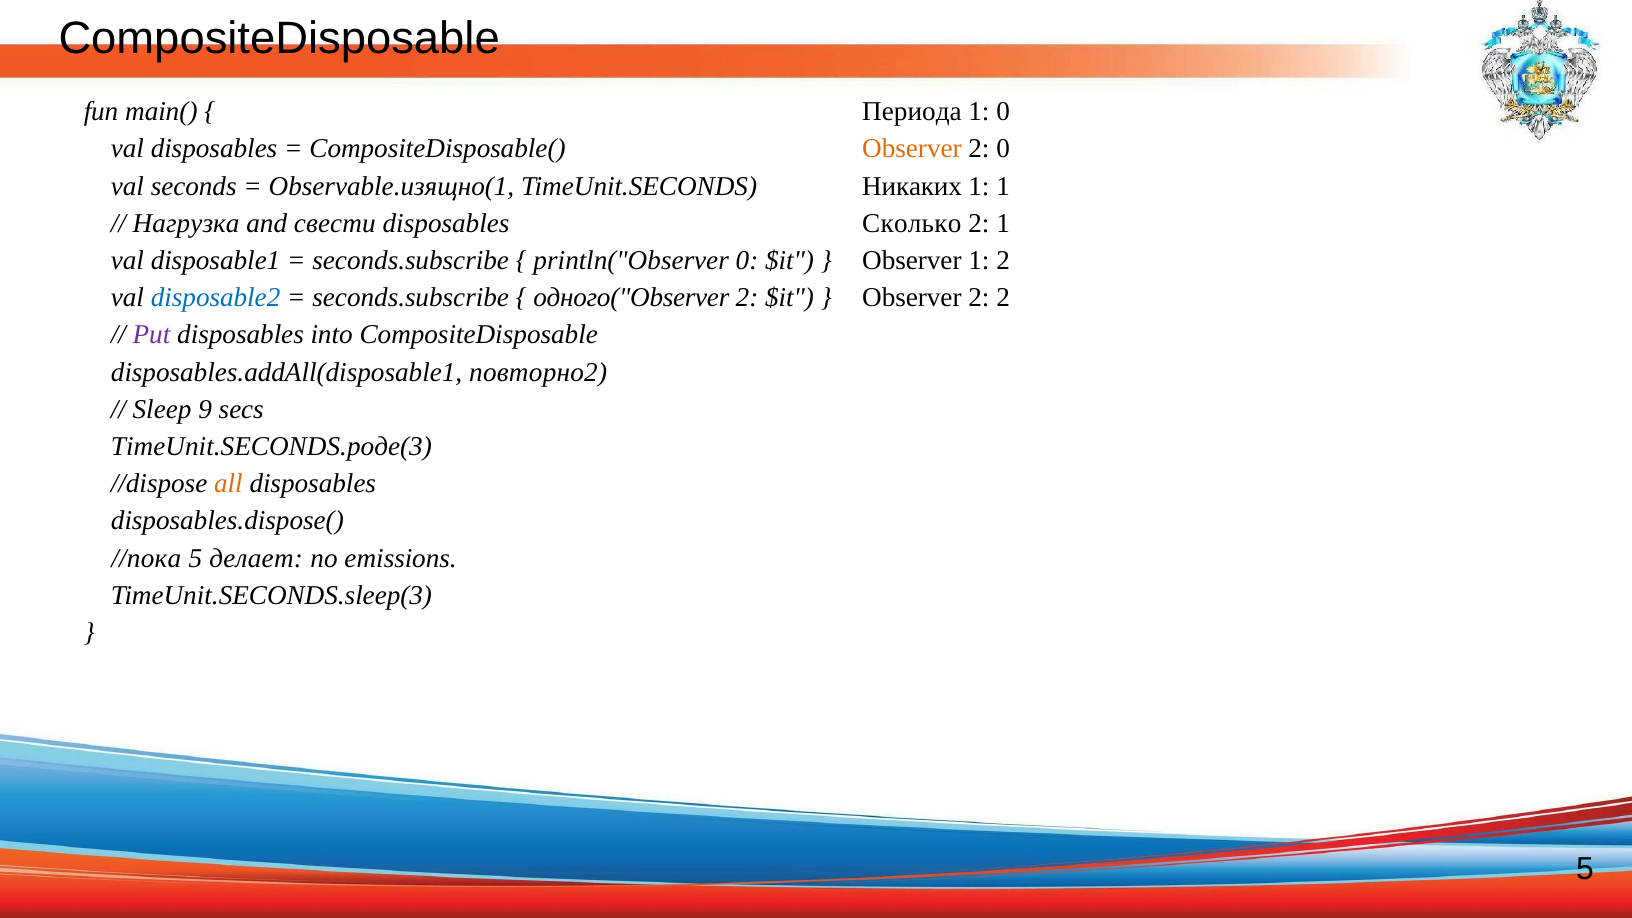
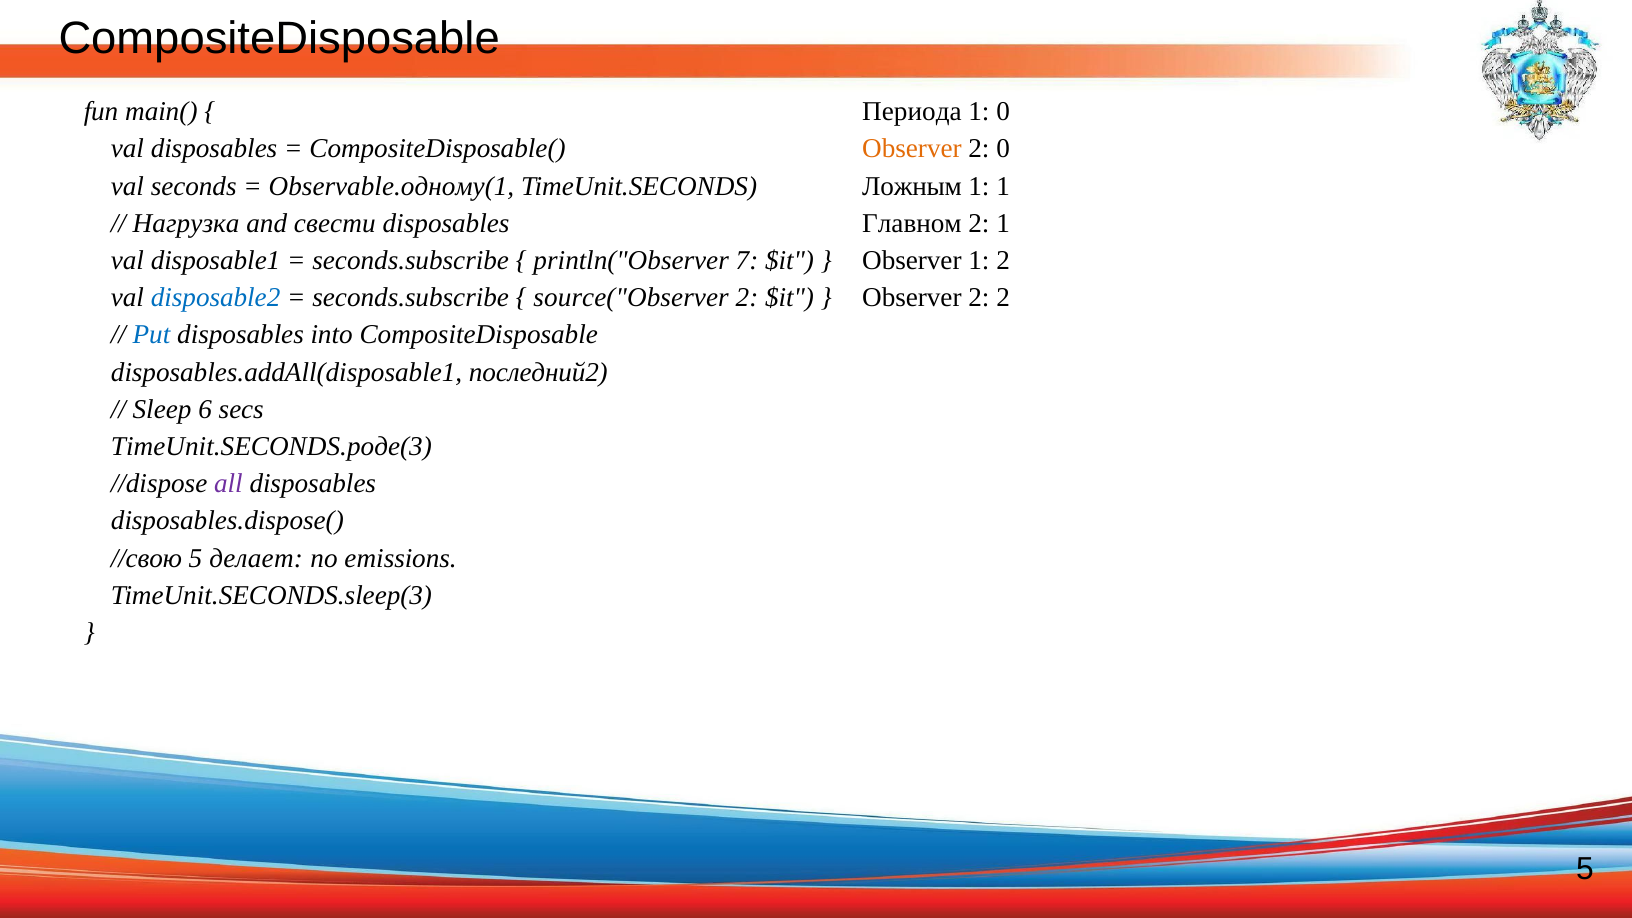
Observable.изящно(1: Observable.изящно(1 -> Observable.одному(1
Никаких: Никаких -> Ложным
Сколько: Сколько -> Главном
println("Observer 0: 0 -> 7
одного("Observer: одного("Observer -> source("Observer
Put colour: purple -> blue
повторно2: повторно2 -> последний2
9: 9 -> 6
all colour: orange -> purple
//пока: //пока -> //свою
